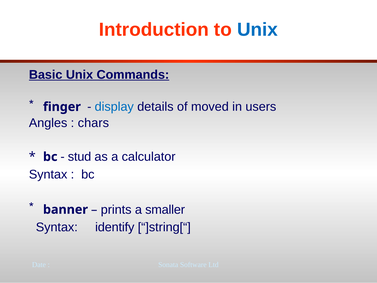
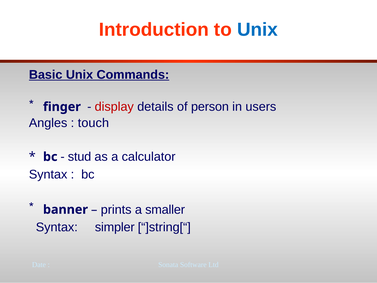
display colour: blue -> red
moved: moved -> person
chars: chars -> touch
identify: identify -> simpler
